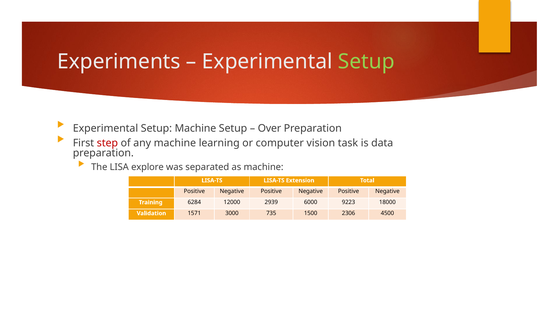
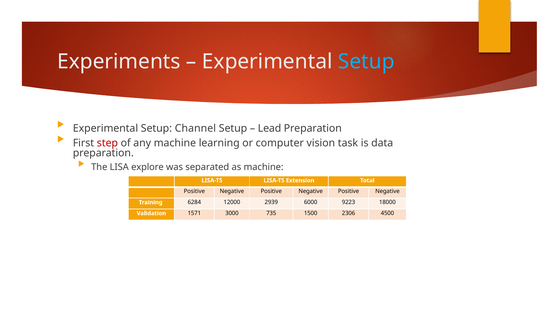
Setup at (366, 62) colour: light green -> light blue
Setup Machine: Machine -> Channel
Over: Over -> Lead
